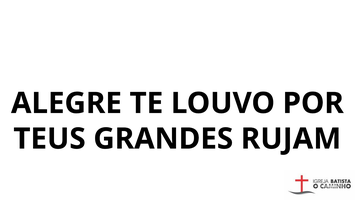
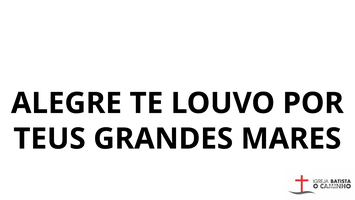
RUJAM: RUJAM -> MARES
